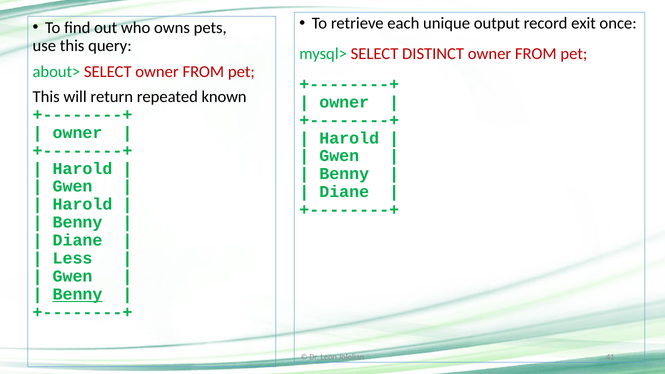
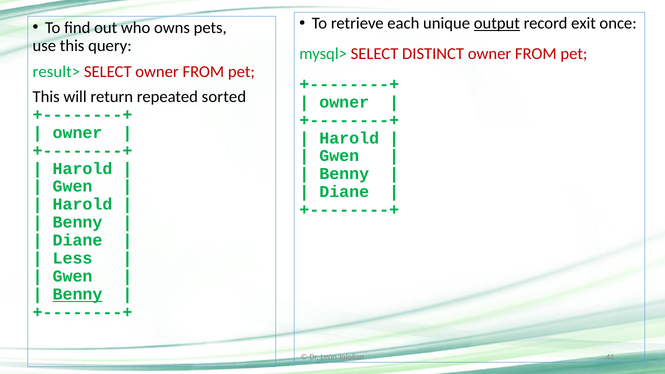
output underline: none -> present
about>: about> -> result>
known: known -> sorted
